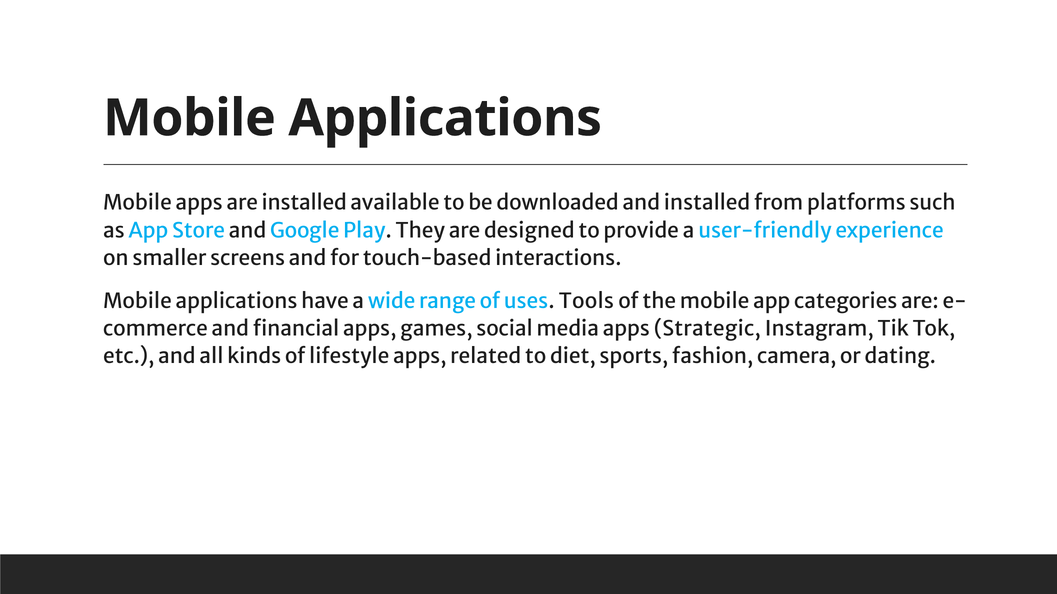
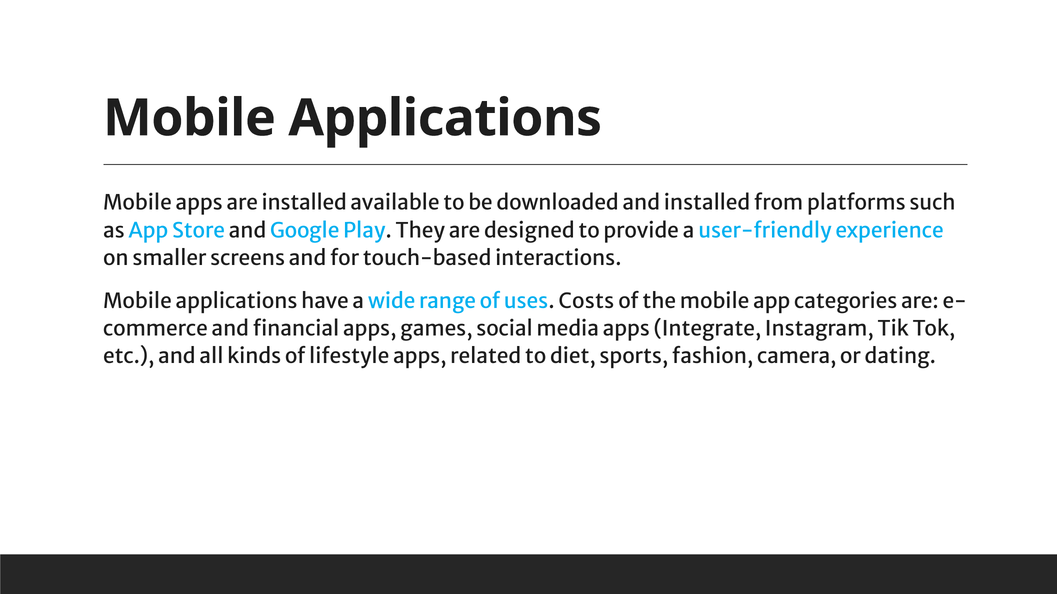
Tools: Tools -> Costs
Strategic: Strategic -> Integrate
